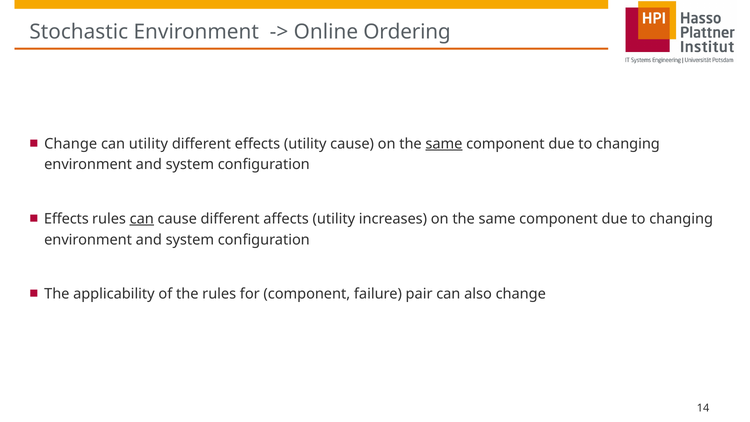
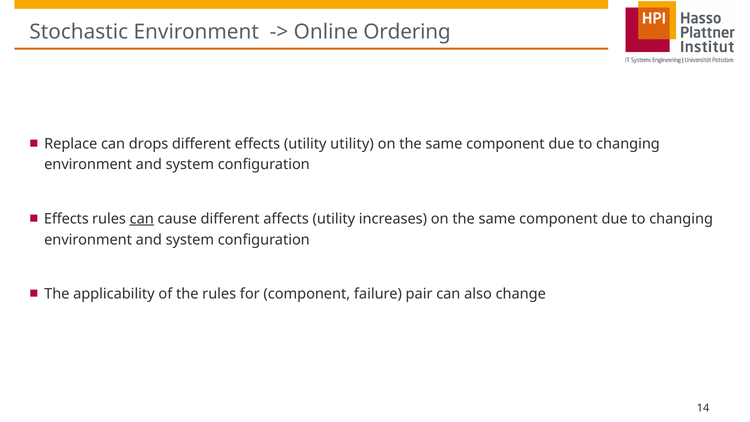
Change at (71, 144): Change -> Replace
can utility: utility -> drops
utility cause: cause -> utility
same at (444, 144) underline: present -> none
